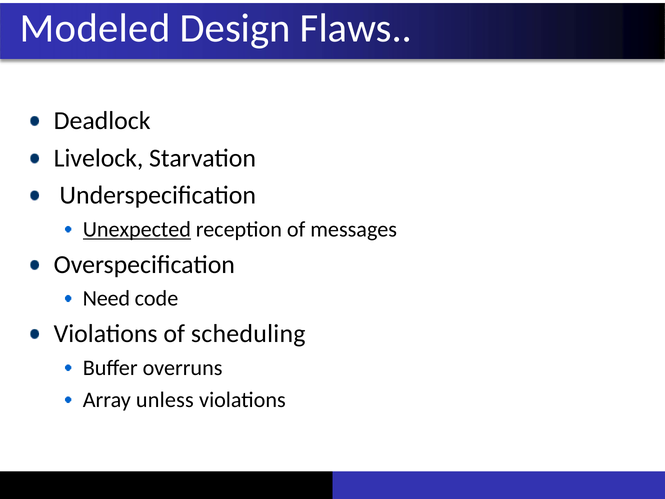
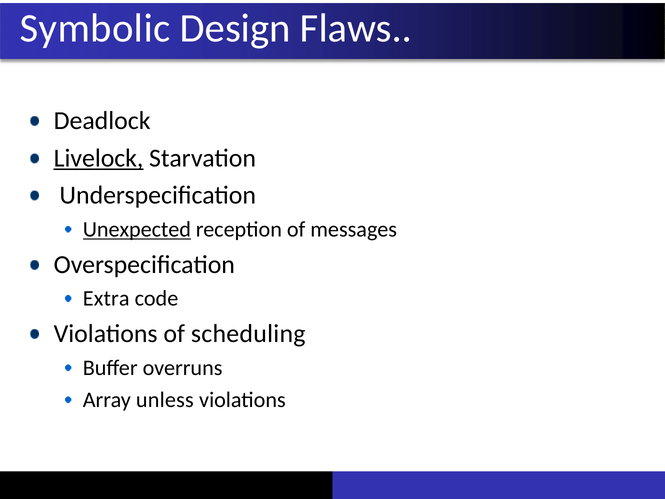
Modeled: Modeled -> Symbolic
Livelock underline: none -> present
Need: Need -> Extra
